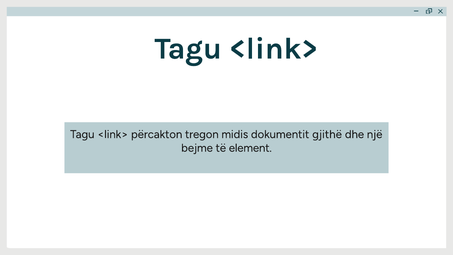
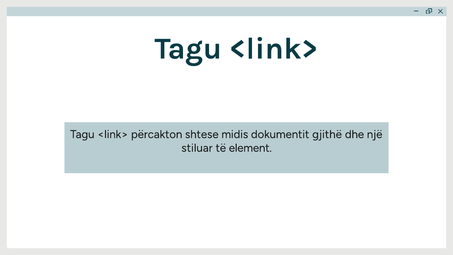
tregon: tregon -> shtese
bejme: bejme -> stiluar
